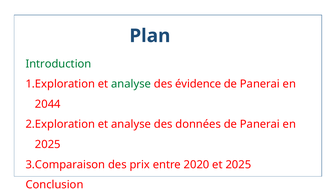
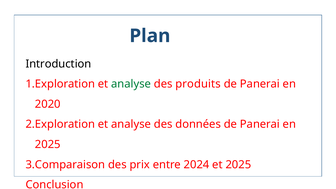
Introduction colour: green -> black
évidence: évidence -> produits
2044: 2044 -> 2020
2020: 2020 -> 2024
